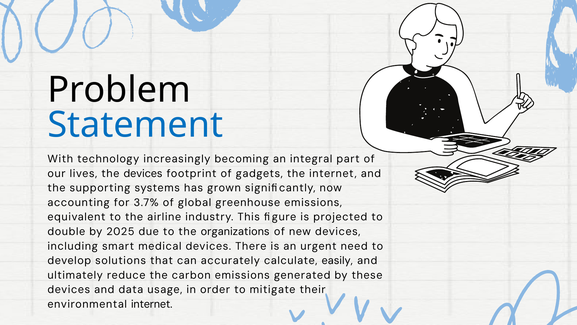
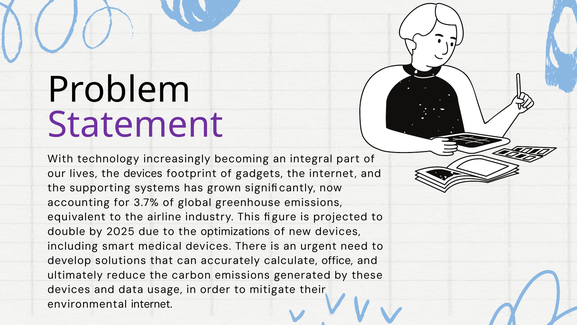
Statement colour: blue -> purple
organizations: organizations -> optimizations
easily: easily -> office
